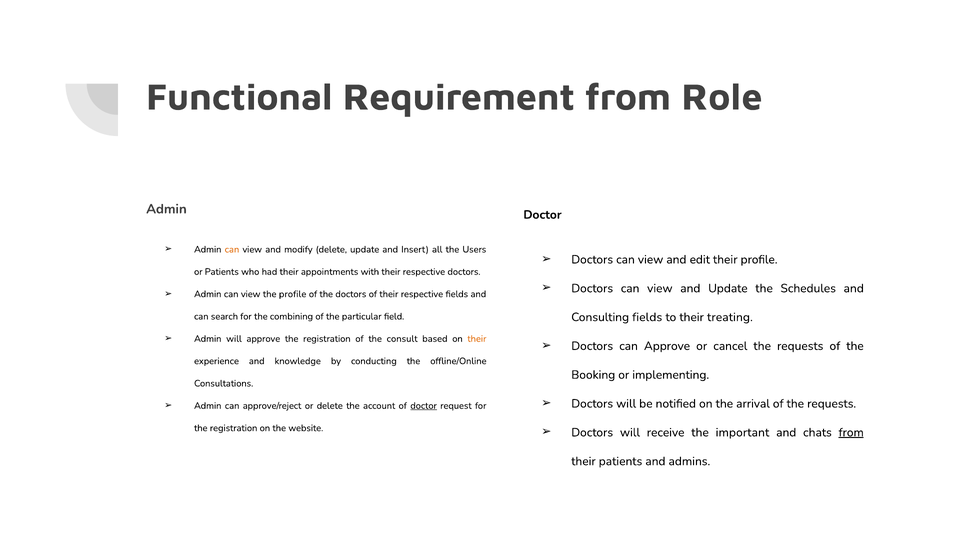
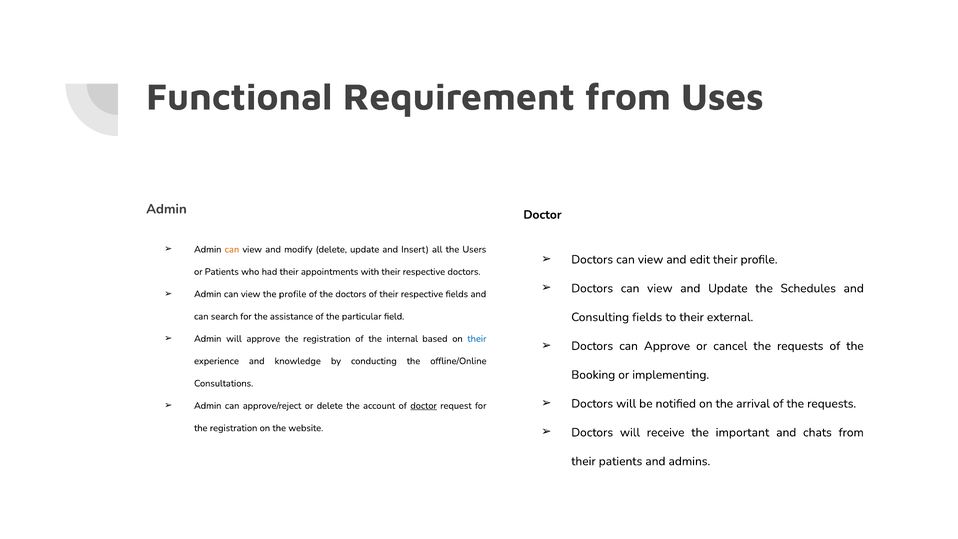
Role: Role -> Uses
treating: treating -> external
combining: combining -> assistance
consult: consult -> internal
their at (477, 339) colour: orange -> blue
from at (851, 432) underline: present -> none
